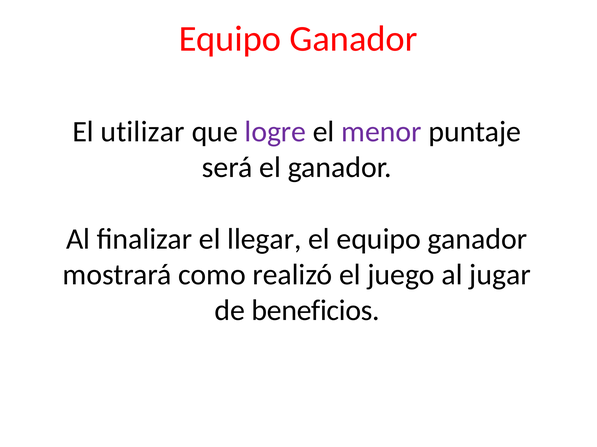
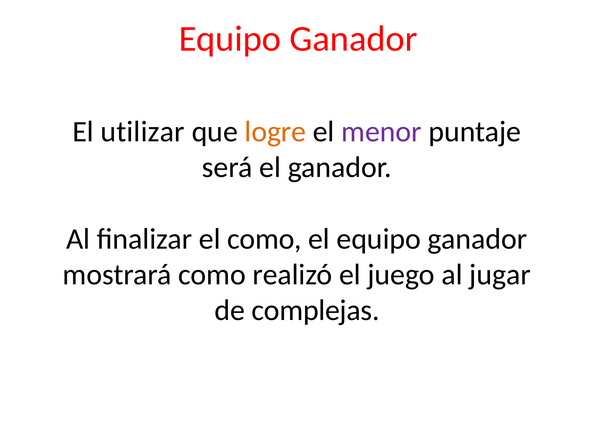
logre colour: purple -> orange
el llegar: llegar -> como
beneficios: beneficios -> complejas
